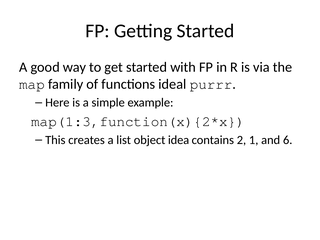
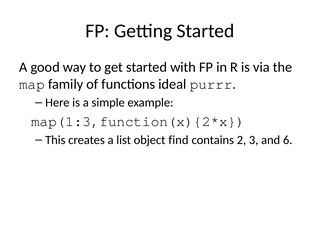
idea: idea -> find
1: 1 -> 3
